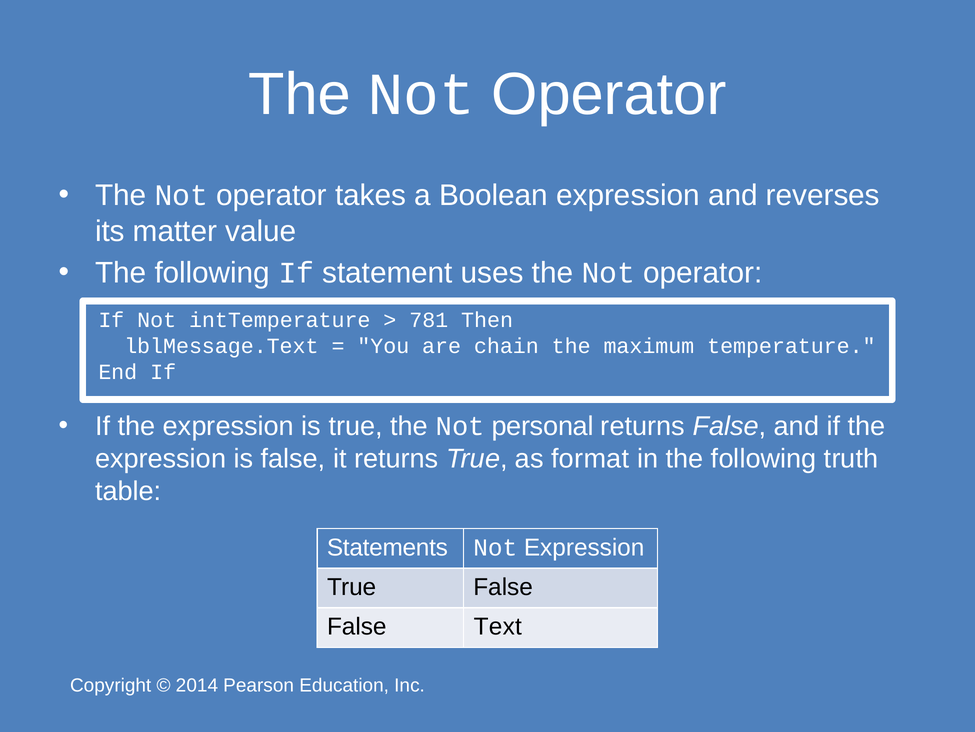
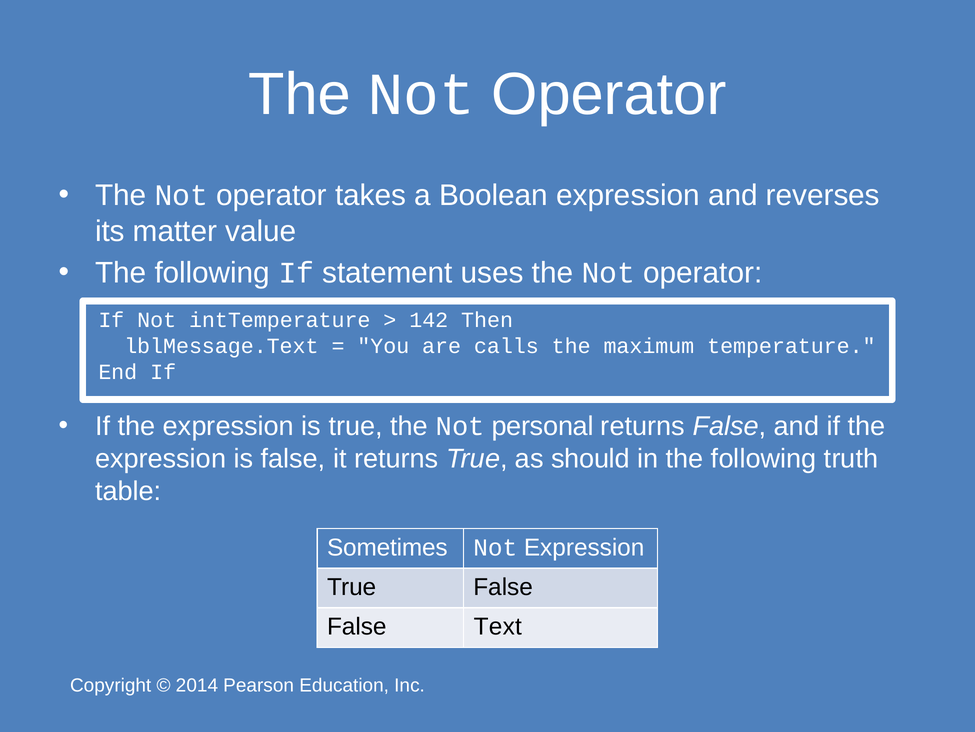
781: 781 -> 142
chain: chain -> calls
format: format -> should
Statements: Statements -> Sometimes
